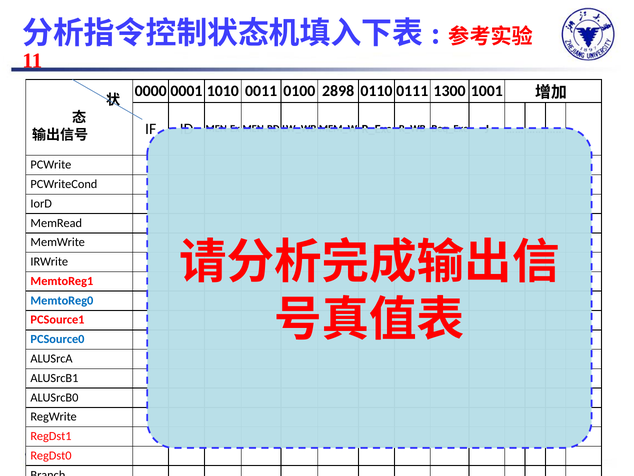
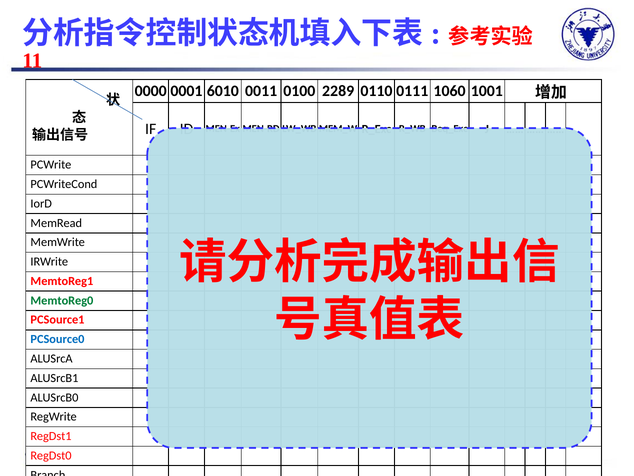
1010: 1010 -> 6010
2898: 2898 -> 2289
1300: 1300 -> 1060
MemtoReg0 colour: blue -> green
